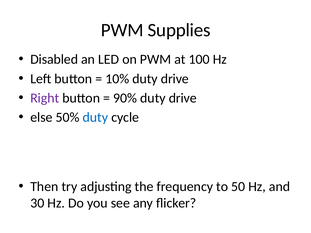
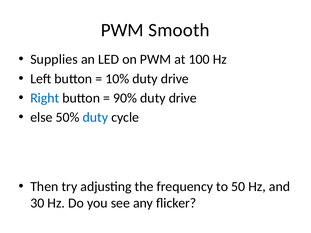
Supplies: Supplies -> Smooth
Disabled: Disabled -> Supplies
Right colour: purple -> blue
